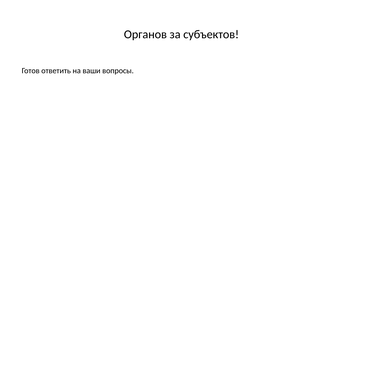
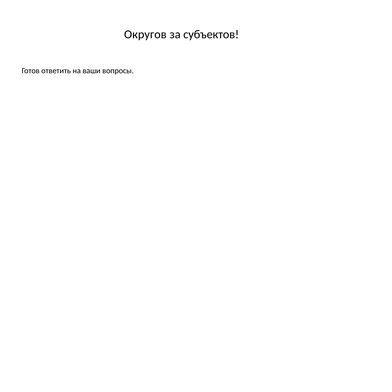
Органов: Органов -> Округов
